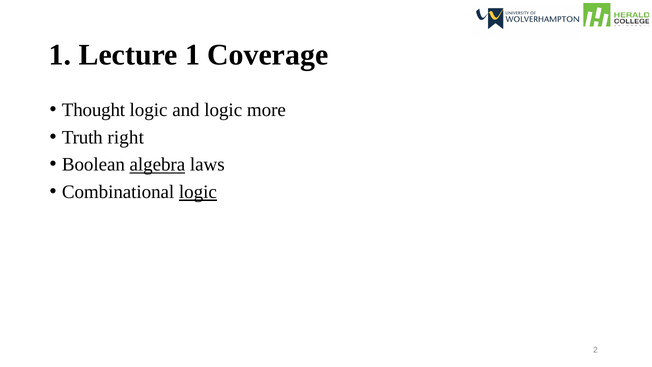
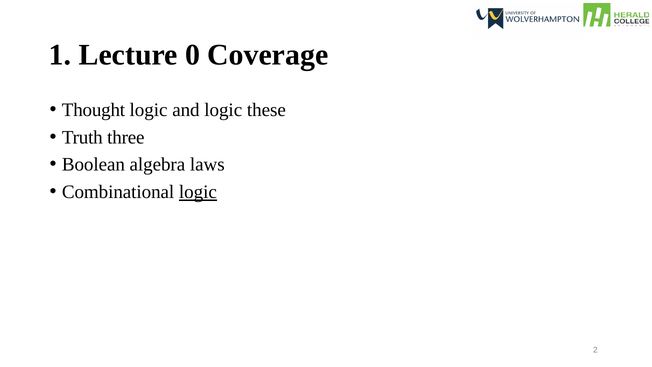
Lecture 1: 1 -> 0
more: more -> these
right: right -> three
algebra underline: present -> none
